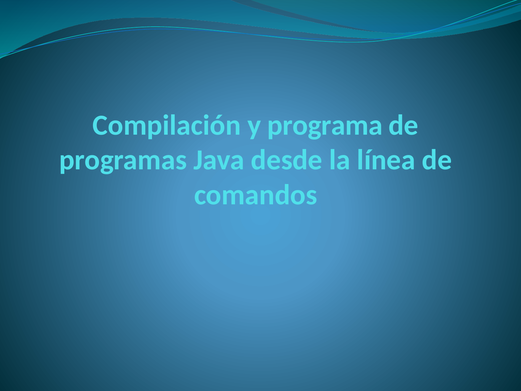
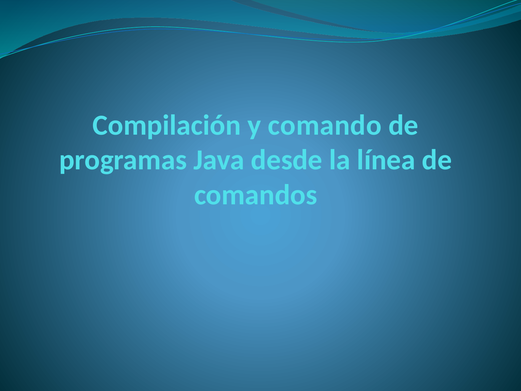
programa: programa -> comando
